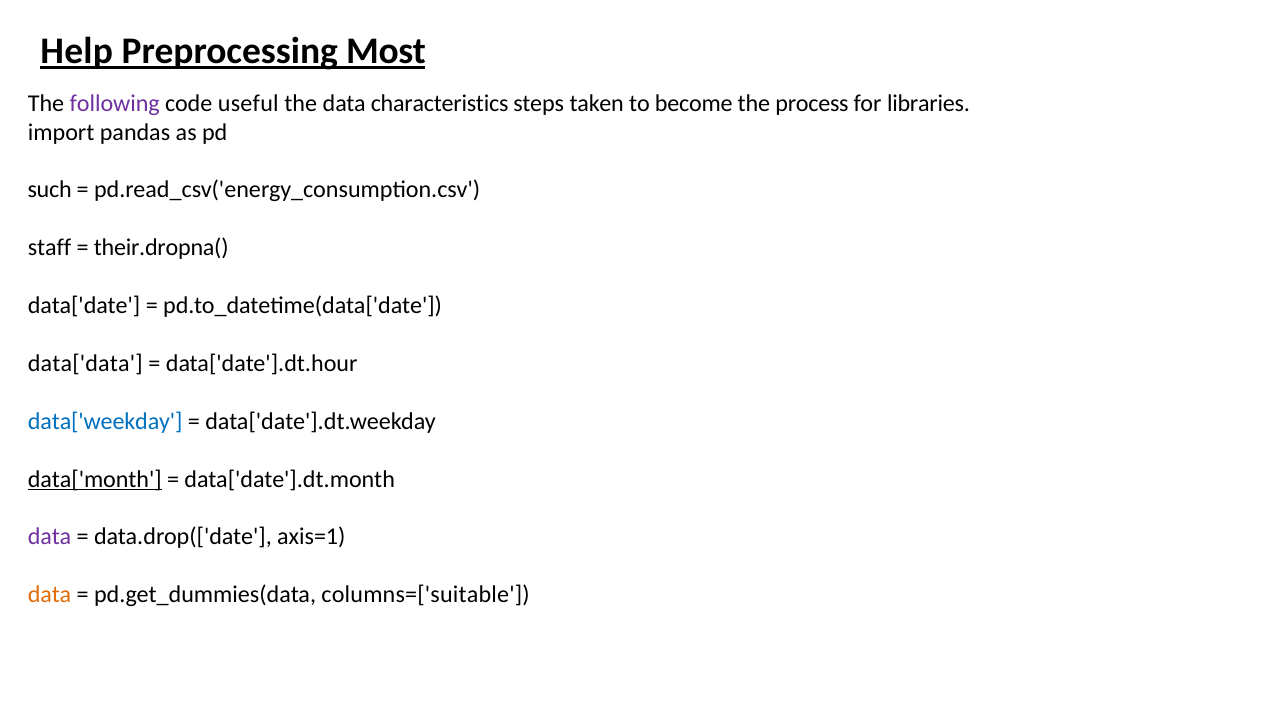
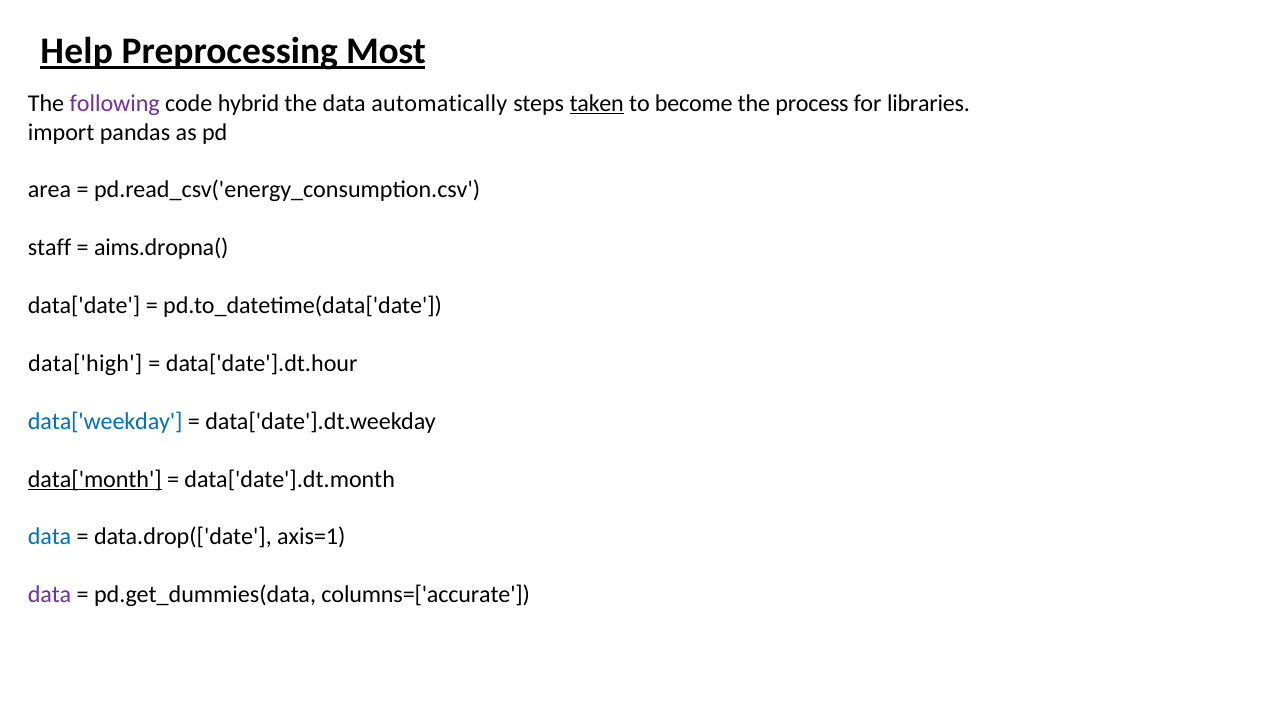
useful: useful -> hybrid
characteristics: characteristics -> automatically
taken underline: none -> present
such: such -> area
their.dropna(: their.dropna( -> aims.dropna(
data['data: data['data -> data['high
data at (50, 537) colour: purple -> blue
data at (50, 595) colour: orange -> purple
columns=['suitable: columns=['suitable -> columns=['accurate
